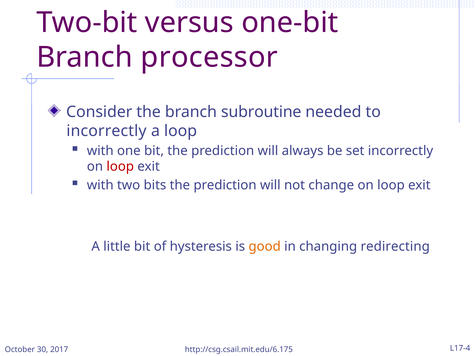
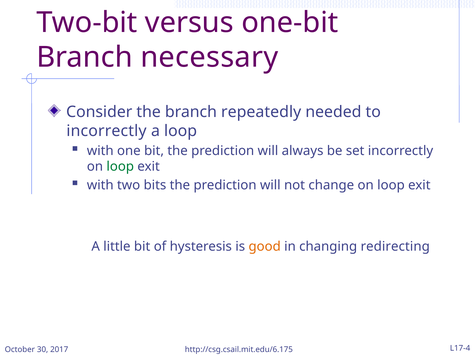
processor: processor -> necessary
subroutine: subroutine -> repeatedly
loop at (120, 167) colour: red -> green
